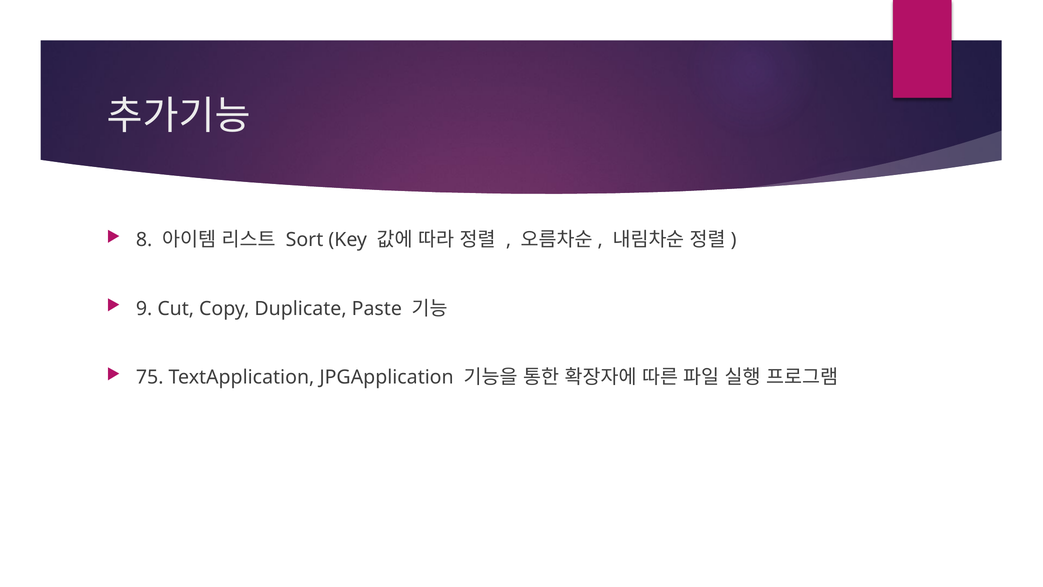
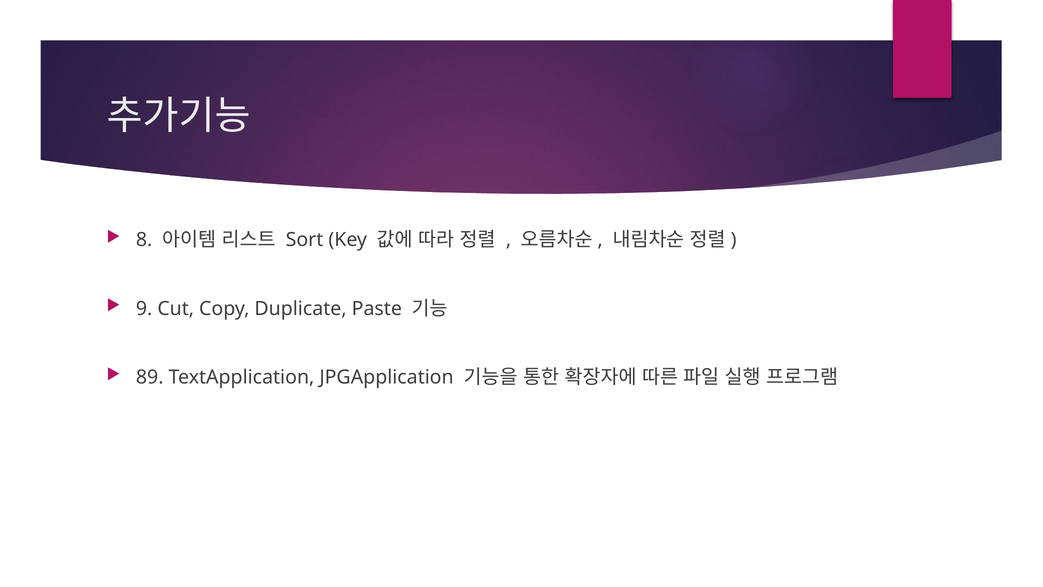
75: 75 -> 89
